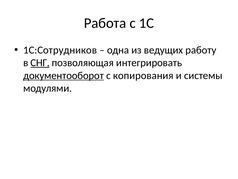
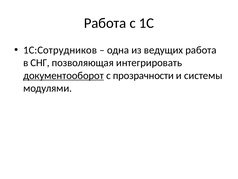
ведущих работу: работу -> работа
СНГ underline: present -> none
копирования: копирования -> прозрачности
